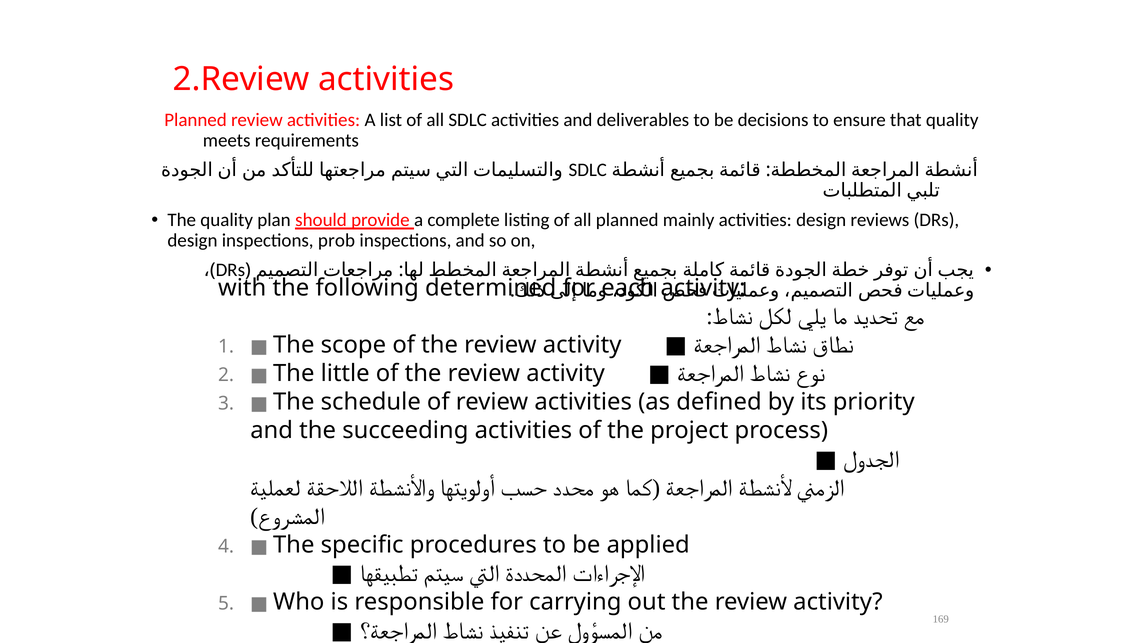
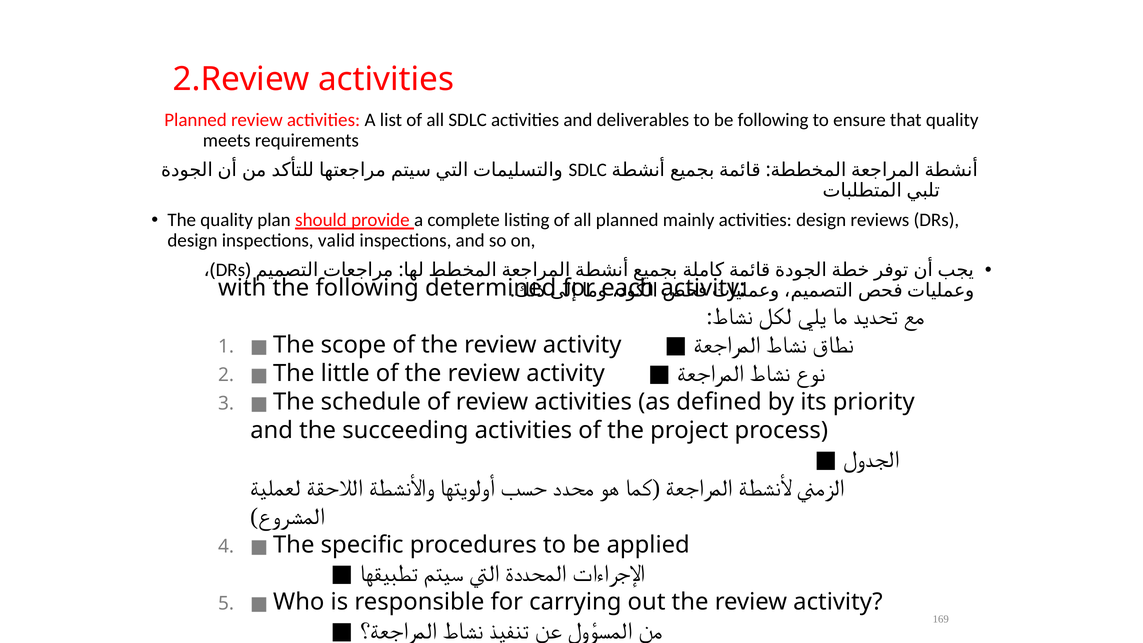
be decisions: decisions -> following
prob: prob -> valid
